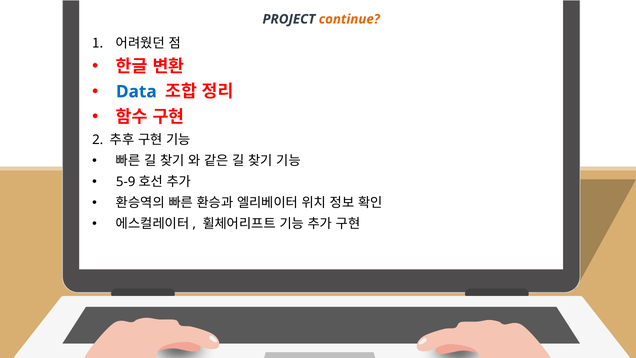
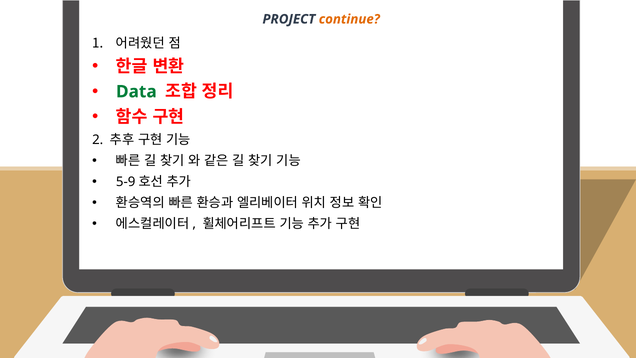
Data colour: blue -> green
